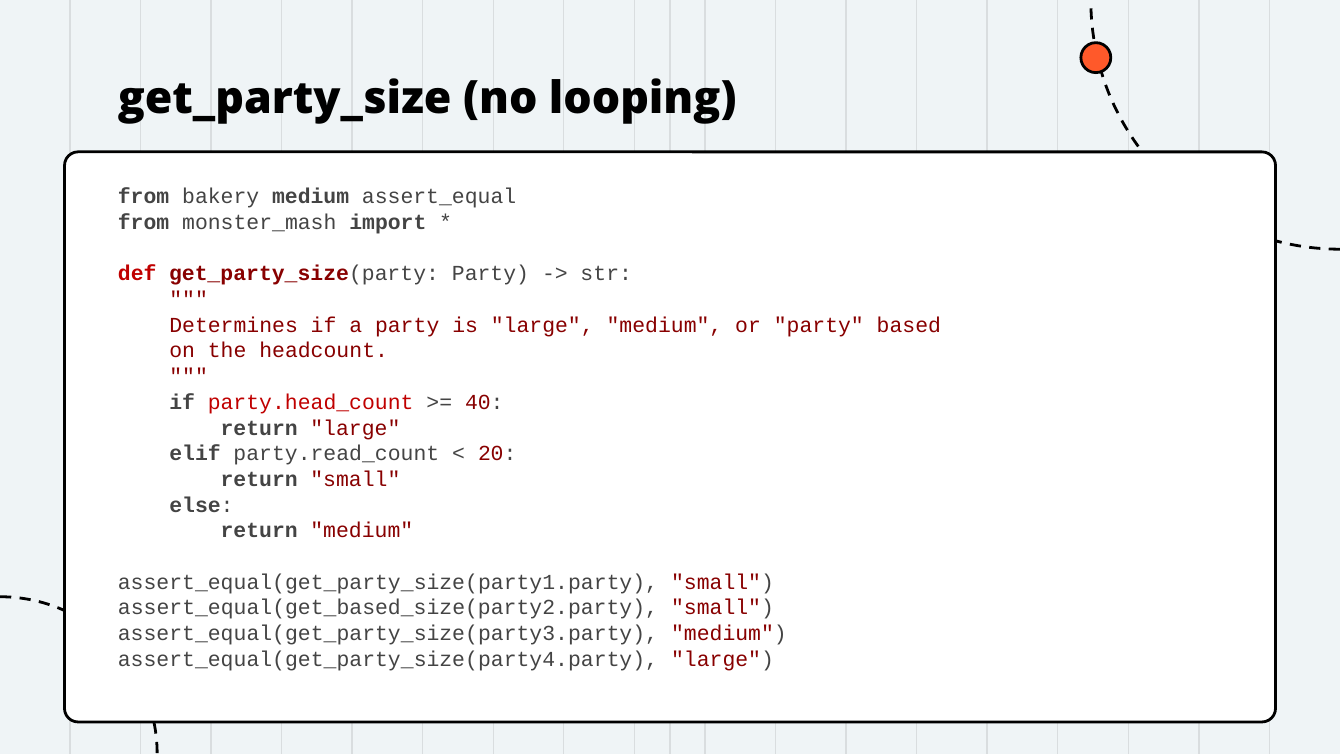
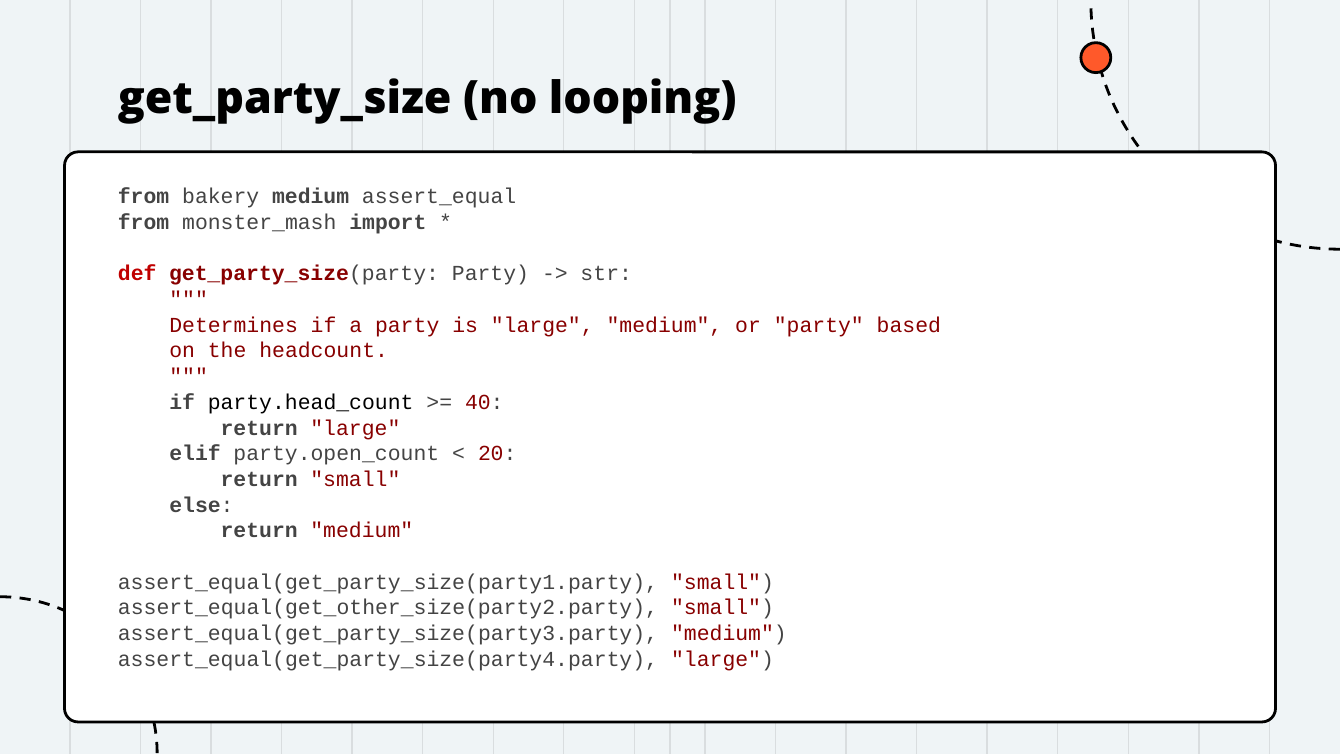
party.head_count colour: red -> black
party.read_count: party.read_count -> party.open_count
assert_equal(get_based_size(party2.party: assert_equal(get_based_size(party2.party -> assert_equal(get_other_size(party2.party
